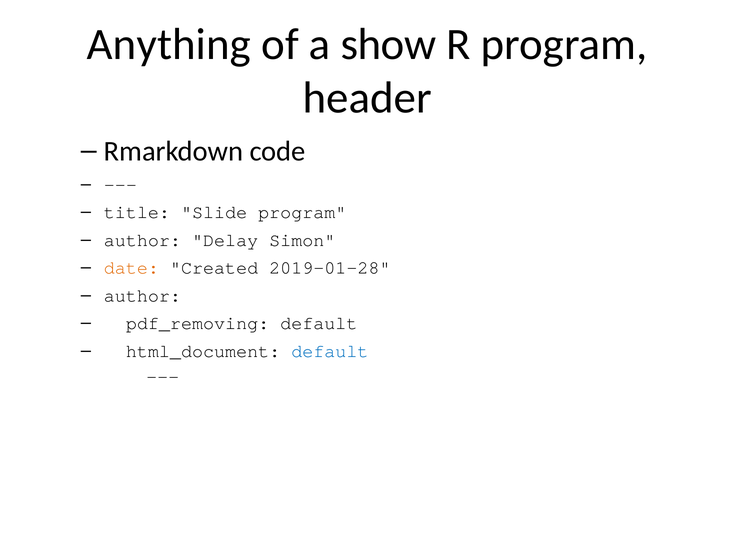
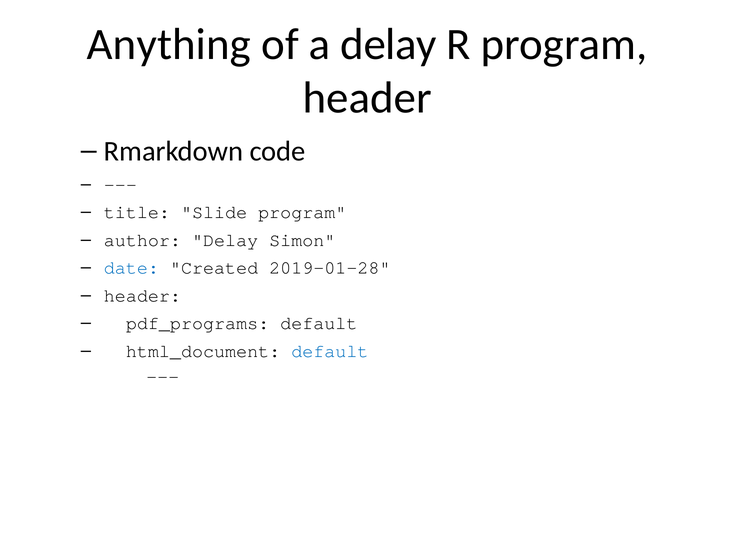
a show: show -> delay
date colour: orange -> blue
author at (142, 296): author -> header
pdf_removing: pdf_removing -> pdf_programs
